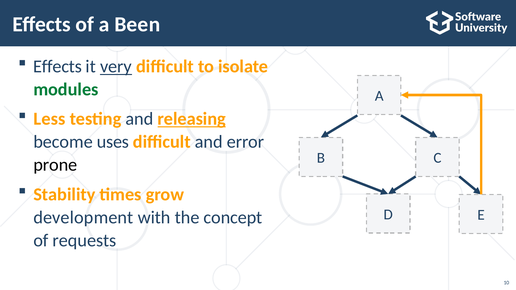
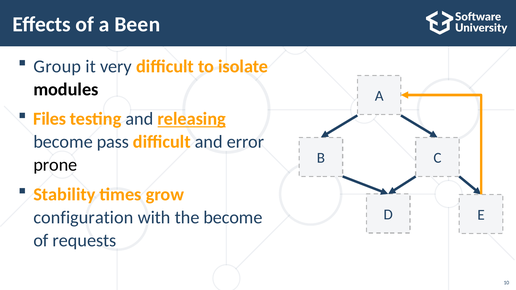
Effects at (58, 67): Effects -> Group
very underline: present -> none
modules colour: green -> black
Less: Less -> Files
uses: uses -> pass
development: development -> configuration
the concept: concept -> become
